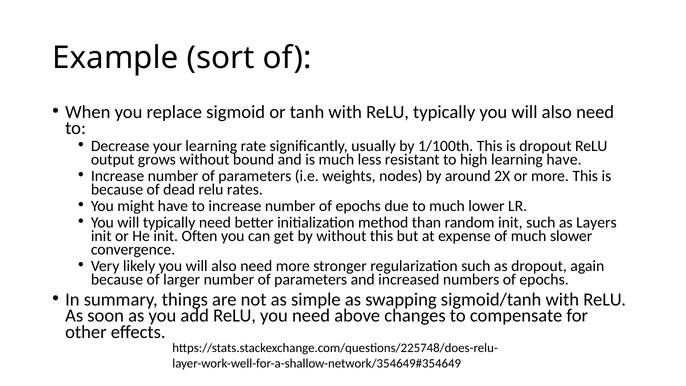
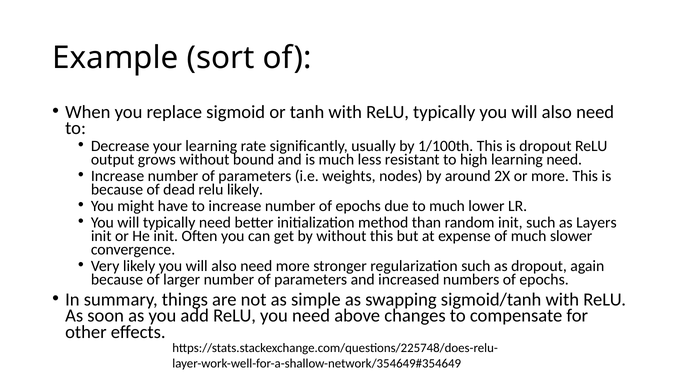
learning have: have -> need
relu rates: rates -> likely
